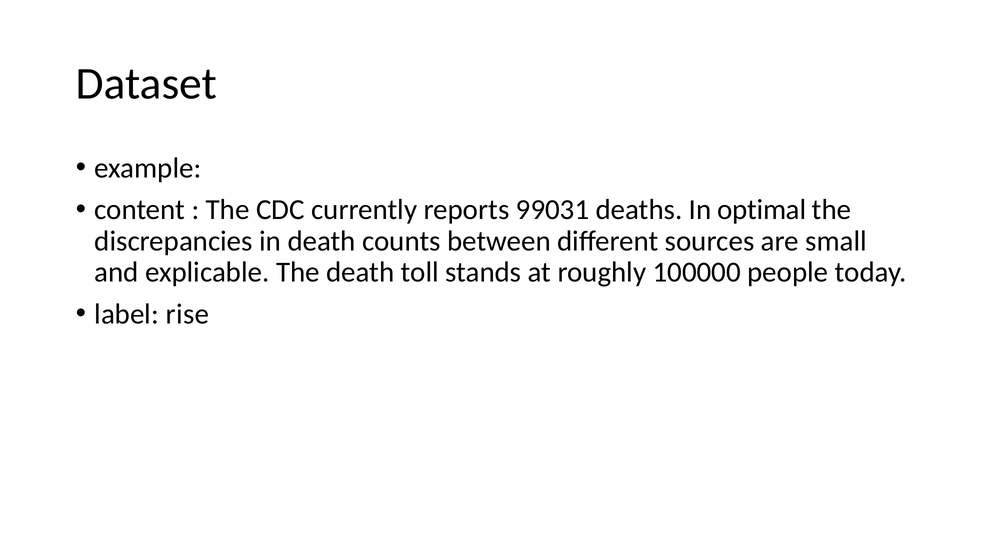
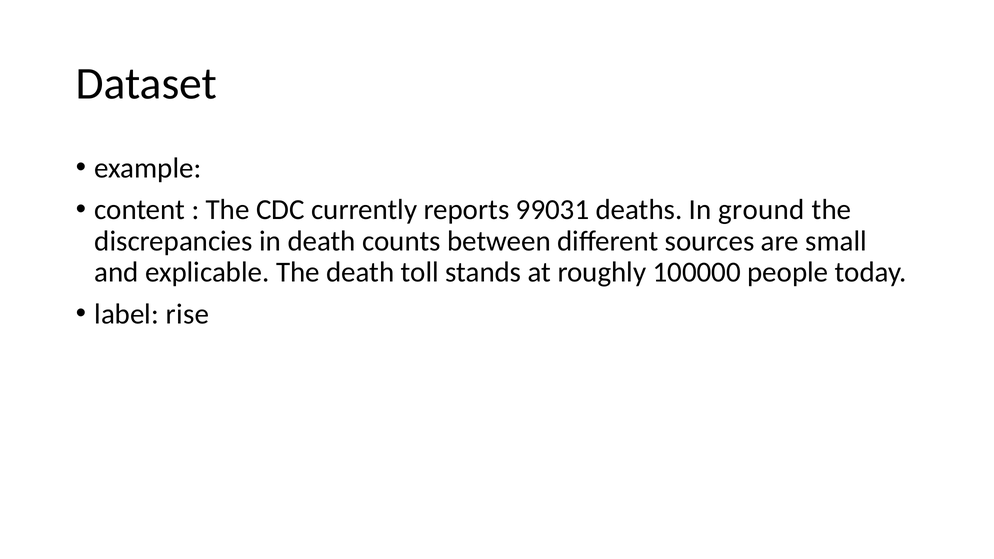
optimal: optimal -> ground
